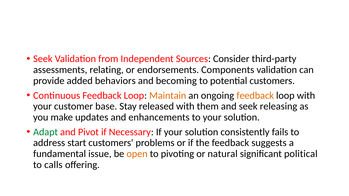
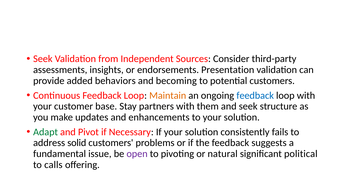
relating: relating -> insights
Components: Components -> Presentation
feedback at (255, 96) colour: orange -> blue
released: released -> partners
releasing: releasing -> structure
start: start -> solid
open colour: orange -> purple
